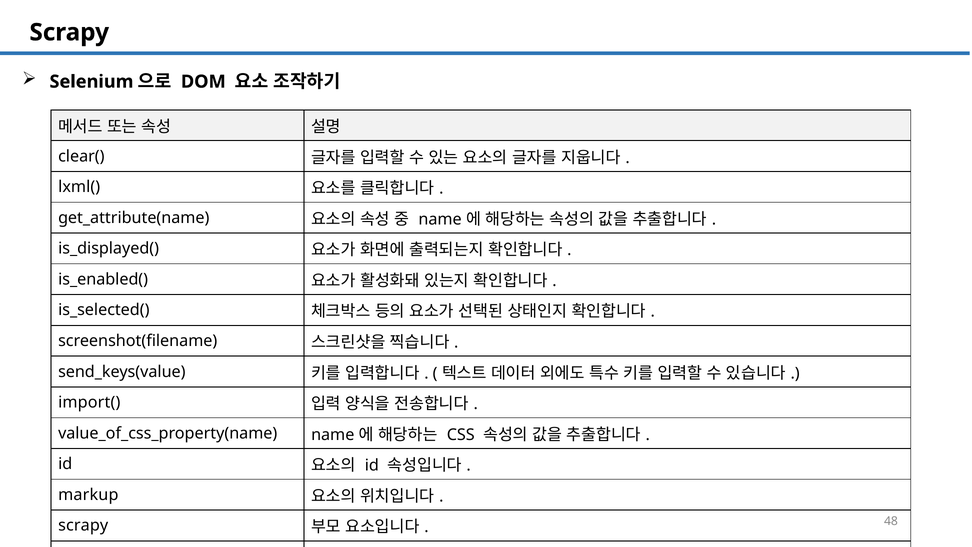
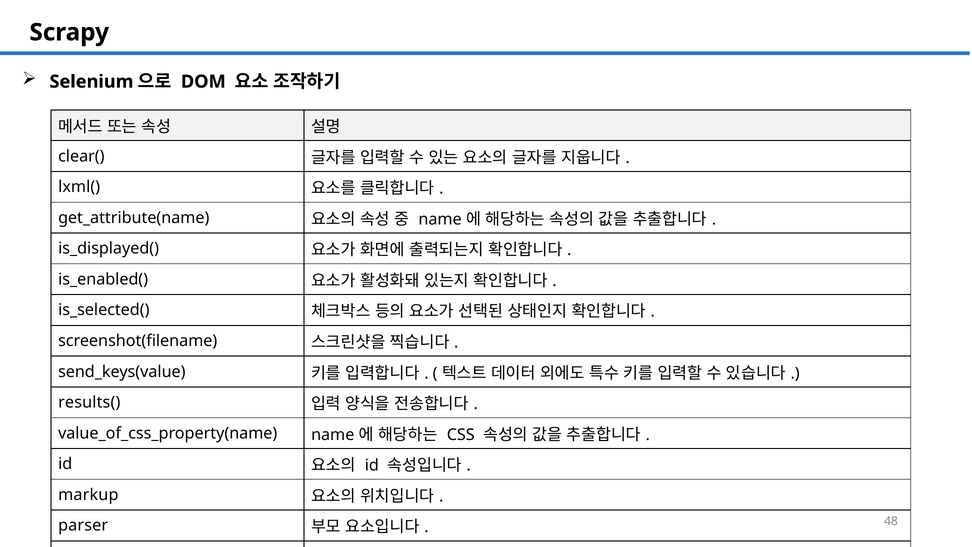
import(: import( -> results(
scrapy at (83, 525): scrapy -> parser
